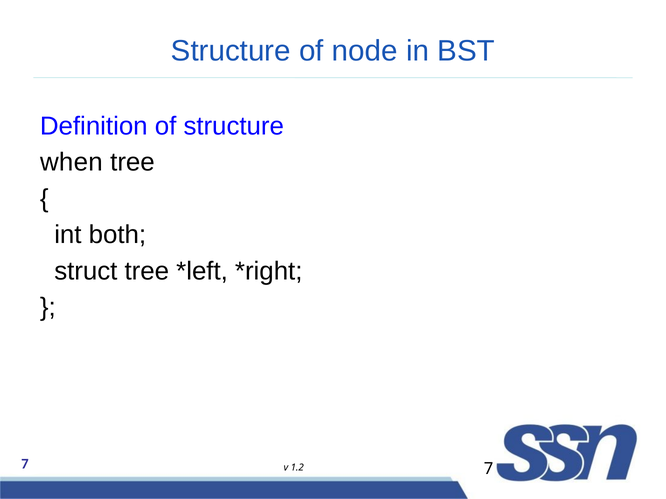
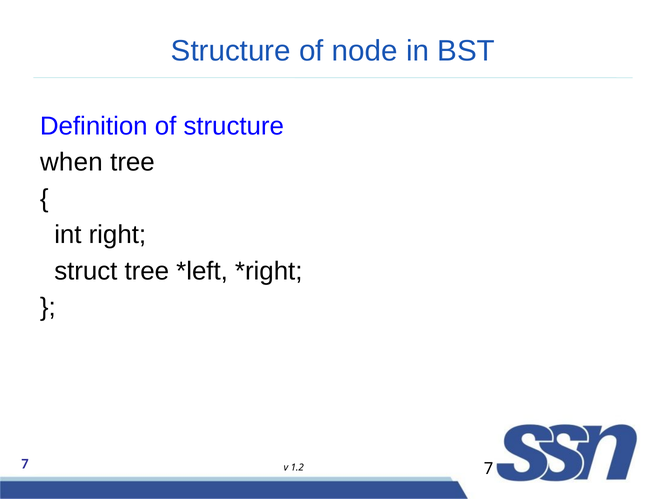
both: both -> right
